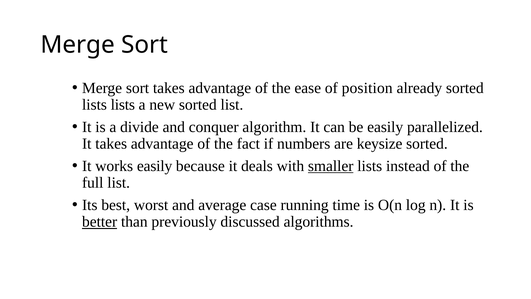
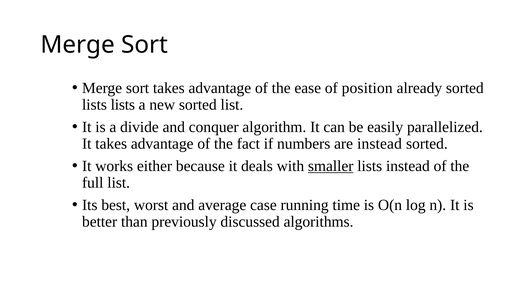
are keysize: keysize -> instead
works easily: easily -> either
better underline: present -> none
